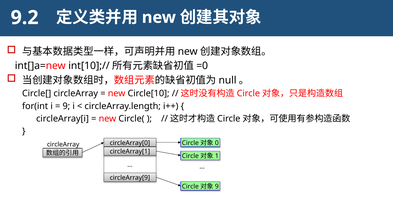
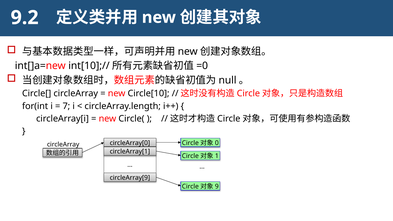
9: 9 -> 7
